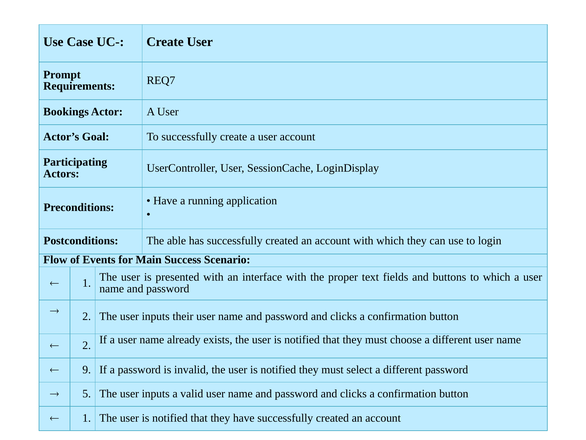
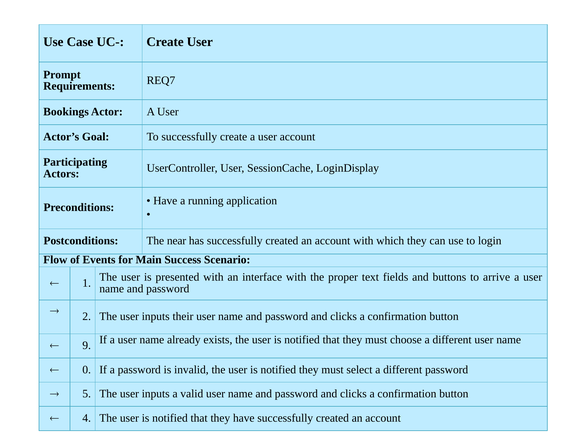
able: able -> near
to which: which -> arrive
2 at (87, 345): 2 -> 9
9: 9 -> 0
1 at (87, 418): 1 -> 4
